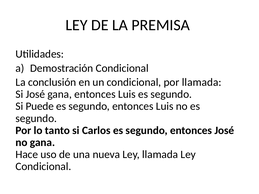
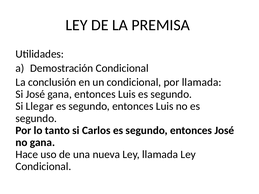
Puede: Puede -> Llegar
